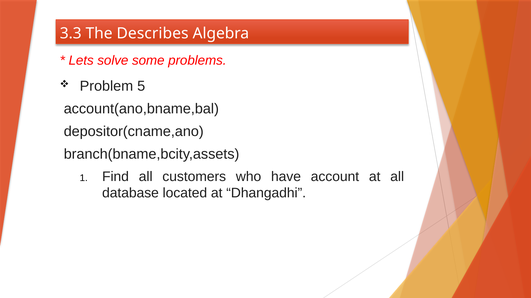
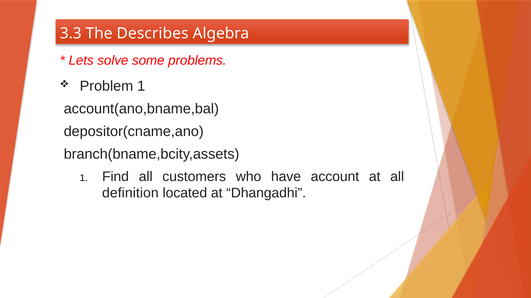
Problem 5: 5 -> 1
database: database -> definition
